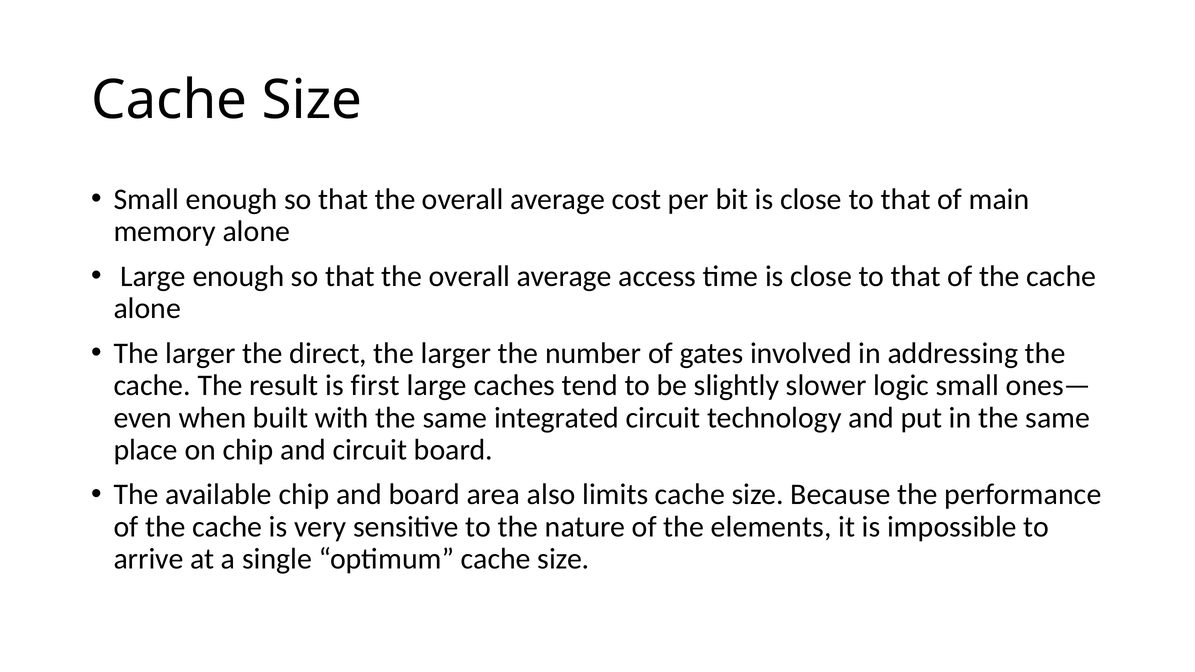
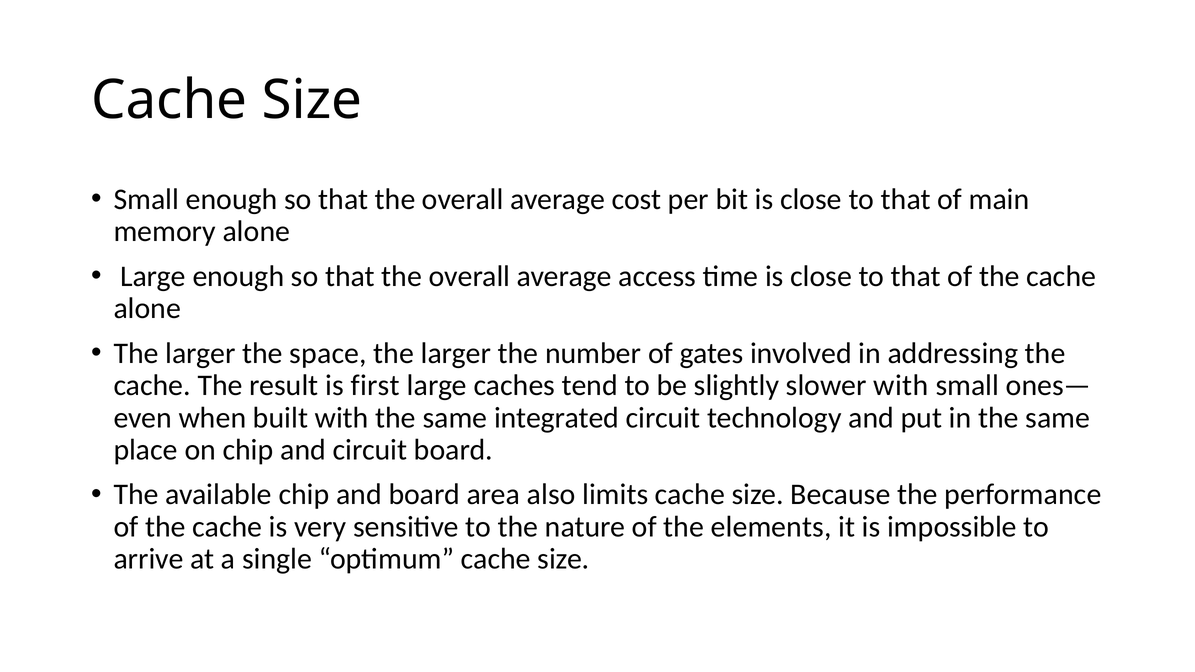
direct: direct -> space
slower logic: logic -> with
